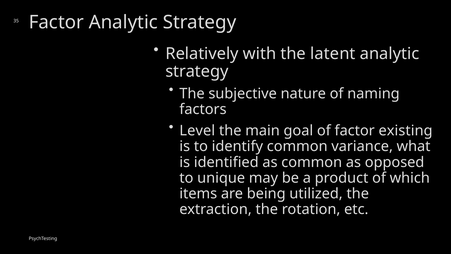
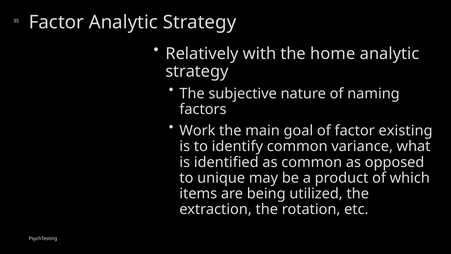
latent: latent -> home
Level: Level -> Work
